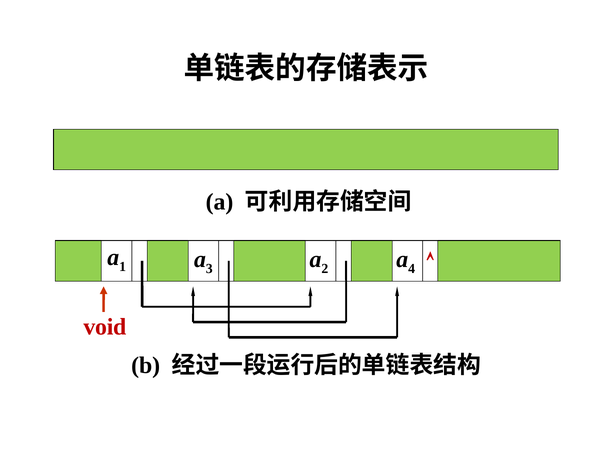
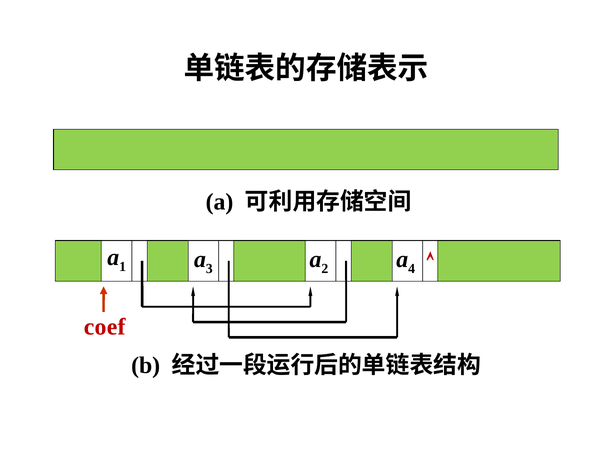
void: void -> coef
